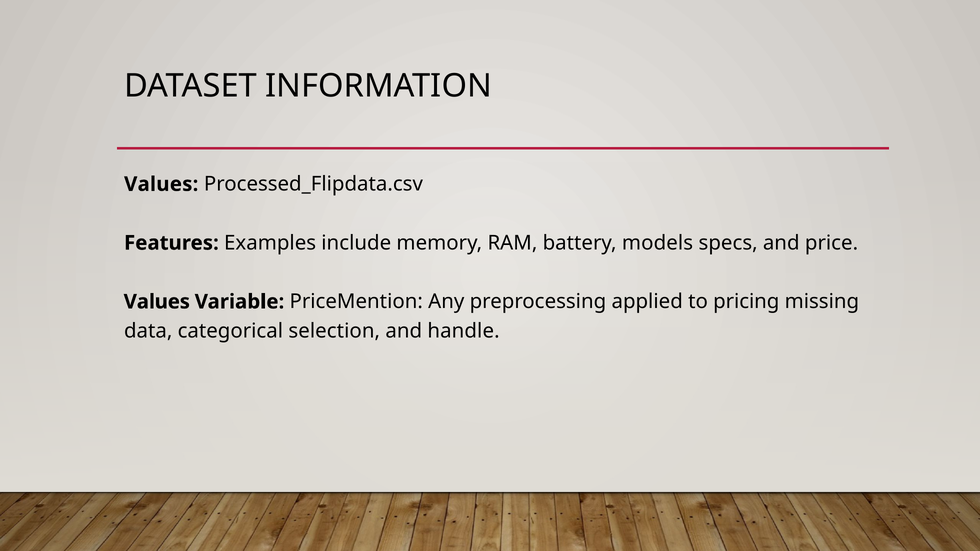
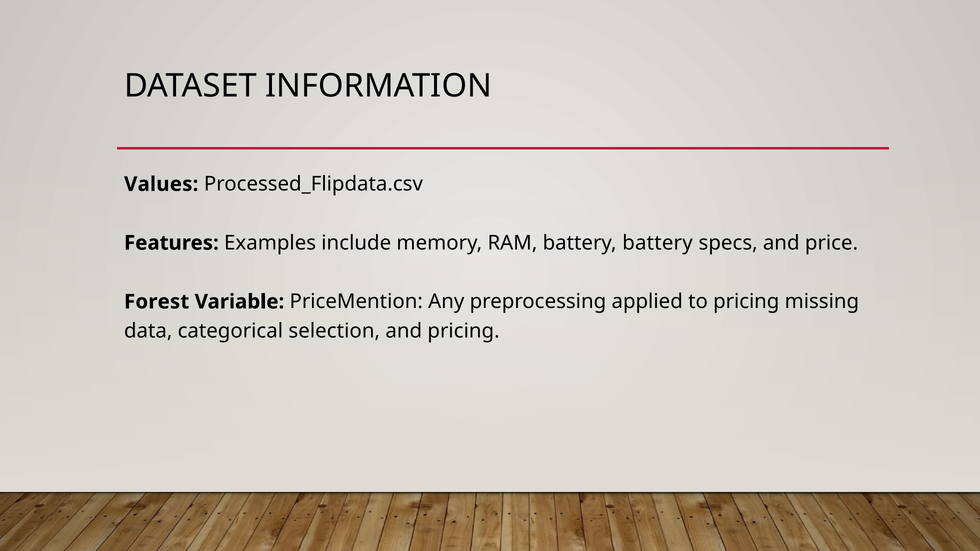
battery models: models -> battery
Values at (157, 302): Values -> Forest
and handle: handle -> pricing
